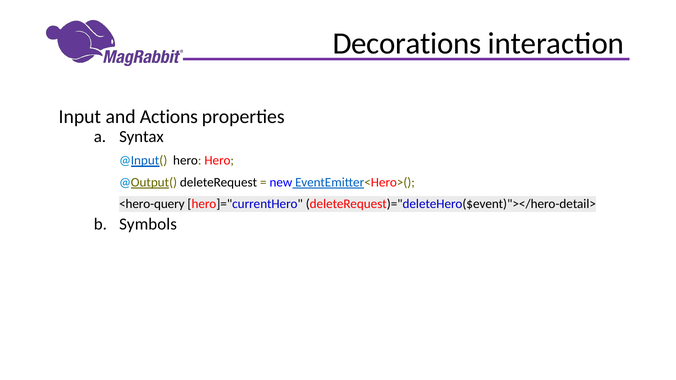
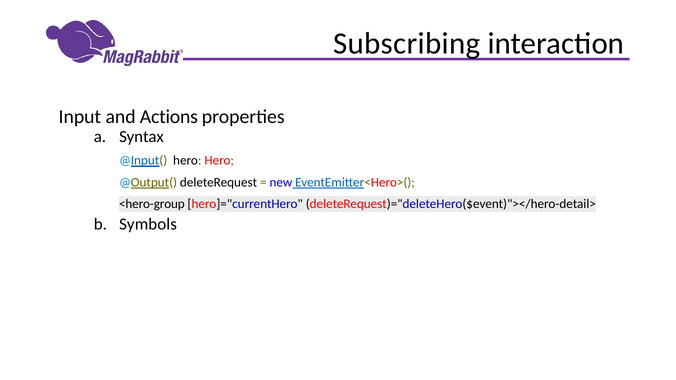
Decorations: Decorations -> Subscribing
<hero-query: <hero-query -> <hero-group
